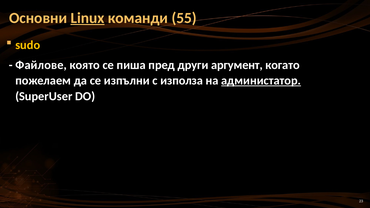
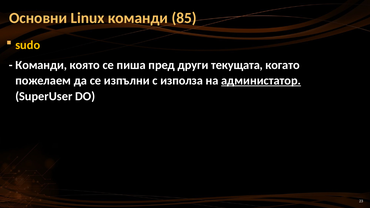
Linux underline: present -> none
55: 55 -> 85
Файлове at (41, 65): Файлове -> Команди
аргумент: аргумент -> текущата
